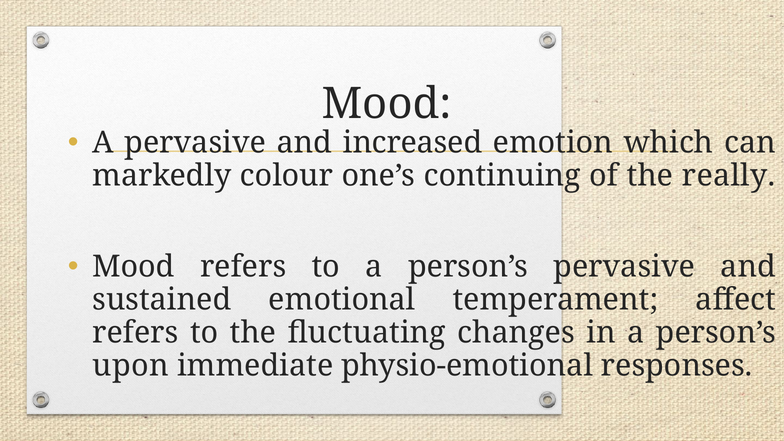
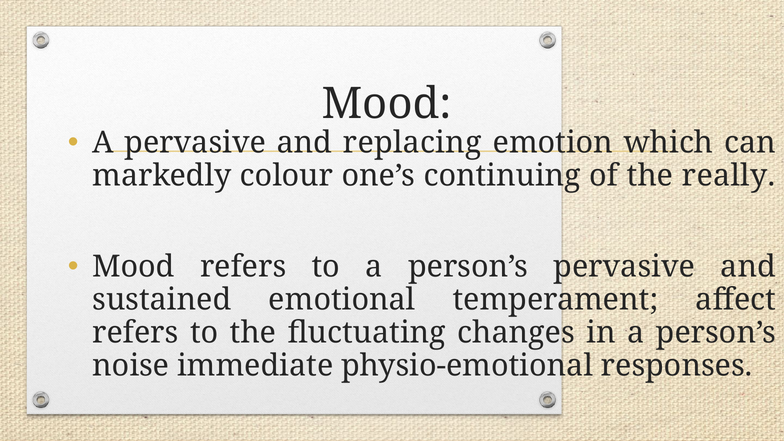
increased: increased -> replacing
upon: upon -> noise
